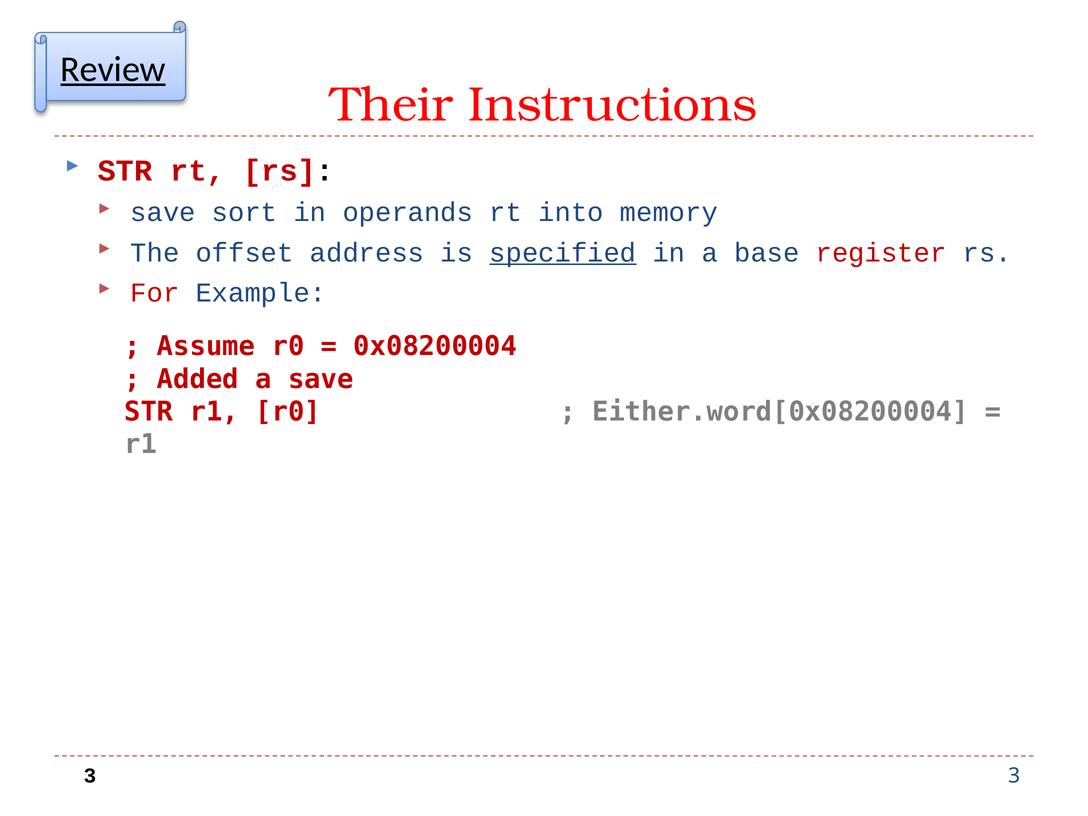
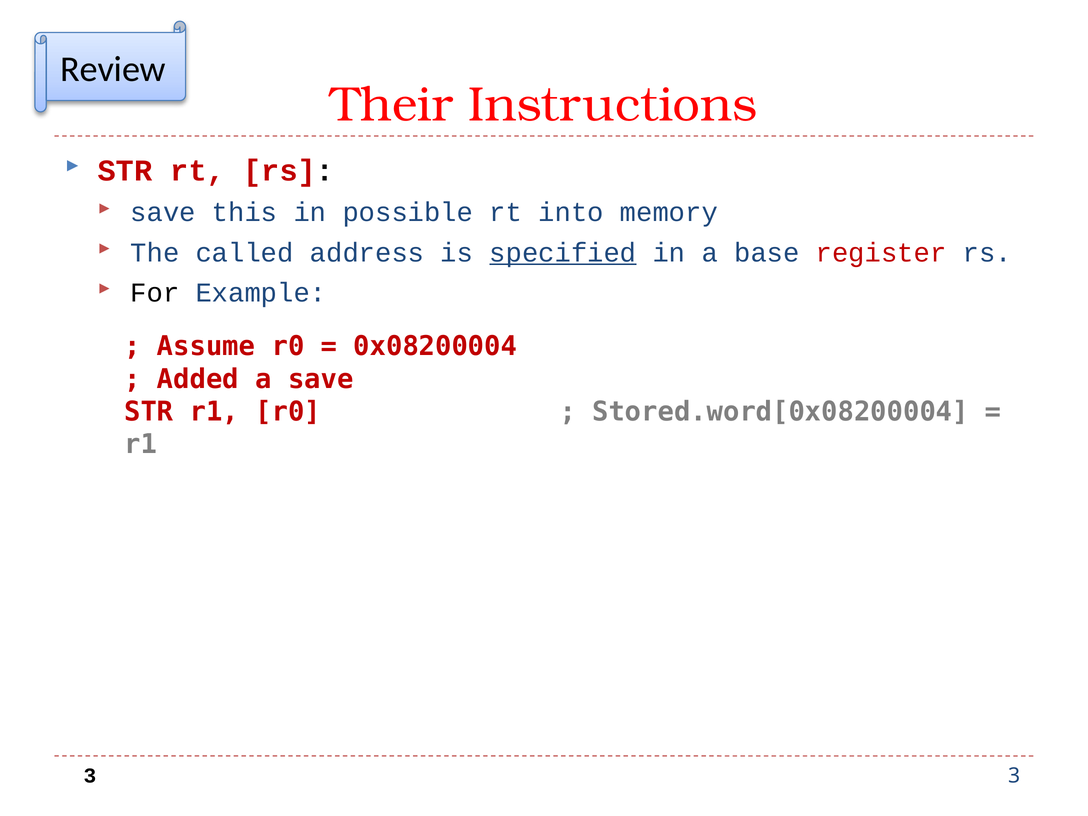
Review underline: present -> none
sort: sort -> this
operands: operands -> possible
offset: offset -> called
For colour: red -> black
Either.word[0x08200004: Either.word[0x08200004 -> Stored.word[0x08200004
